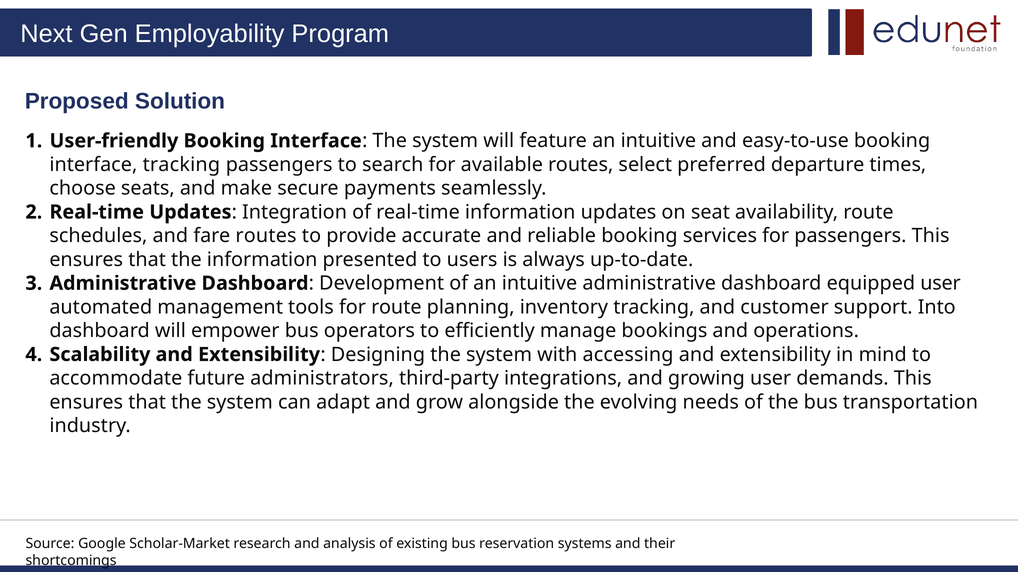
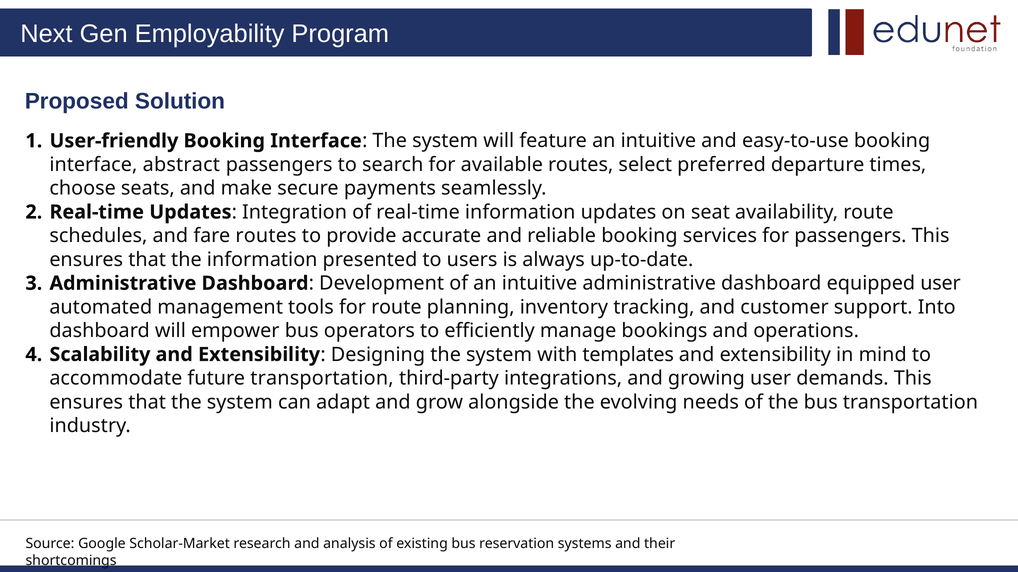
interface tracking: tracking -> abstract
accessing: accessing -> templates
future administrators: administrators -> transportation
